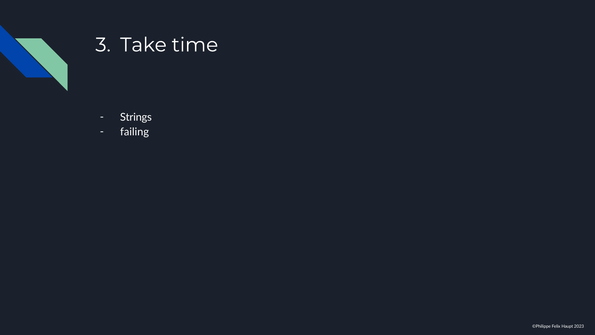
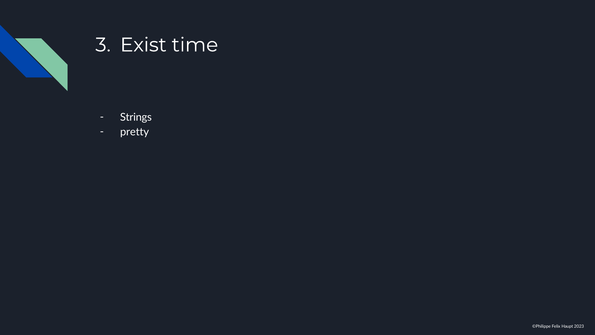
Take: Take -> Exist
failing: failing -> pretty
